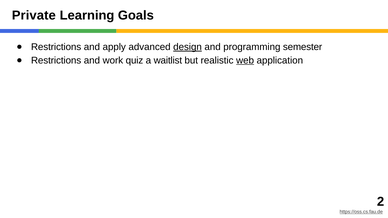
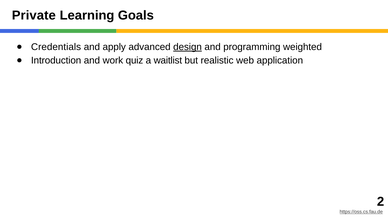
Restrictions at (56, 47): Restrictions -> Credentials
semester: semester -> weighted
Restrictions at (56, 60): Restrictions -> Introduction
web underline: present -> none
